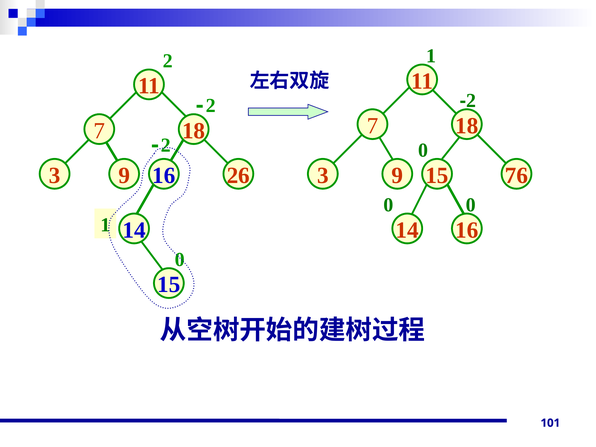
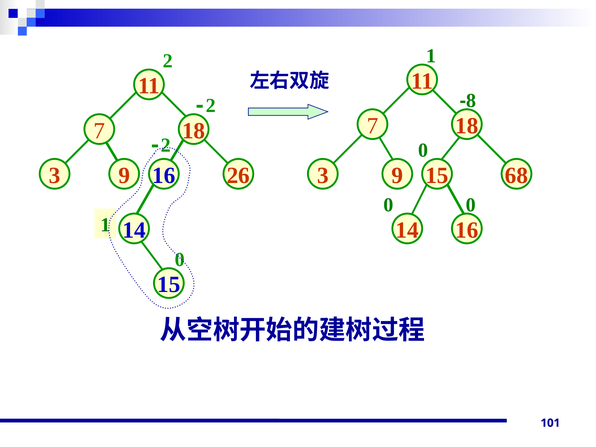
2 at (471, 101): 2 -> 8
76: 76 -> 68
